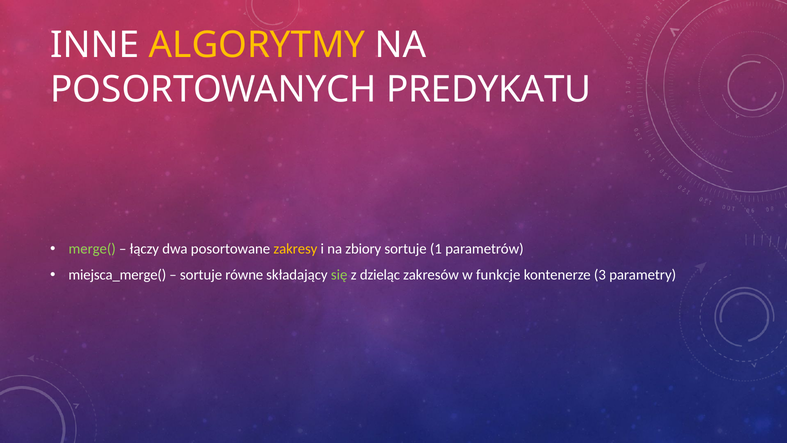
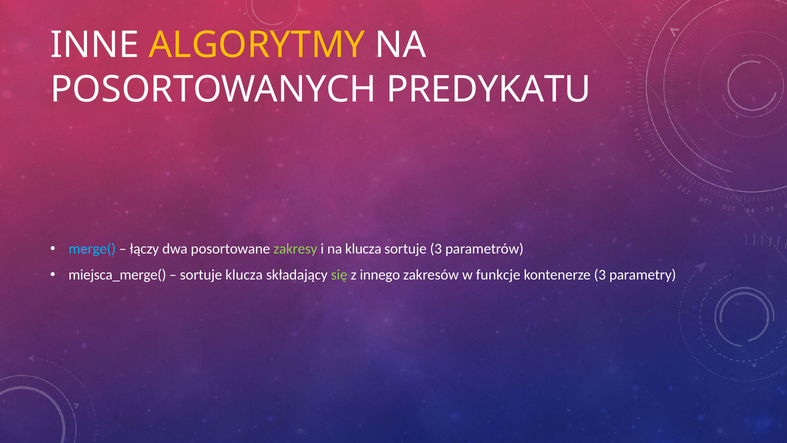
merge( colour: light green -> light blue
zakresy colour: yellow -> light green
na zbiory: zbiory -> klucza
sortuje 1: 1 -> 3
sortuje równe: równe -> klucza
dzieląc: dzieląc -> innego
